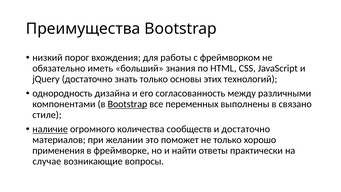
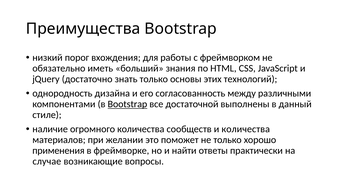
переменных: переменных -> достаточной
связано: связано -> данный
наличие underline: present -> none
и достаточно: достаточно -> количества
